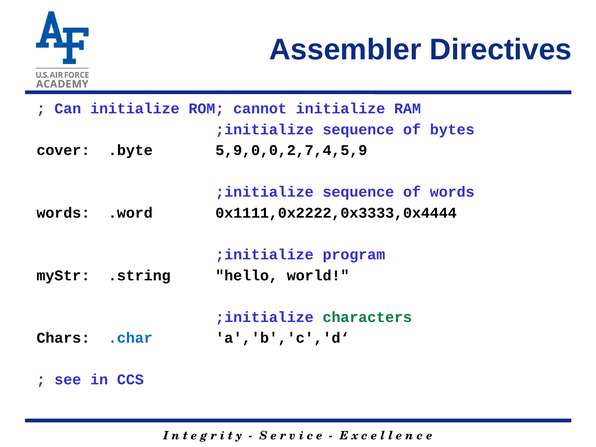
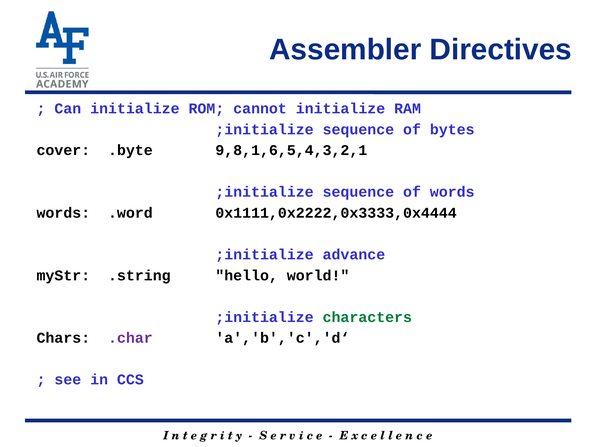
5,9,0,0,2,7,4,5,9: 5,9,0,0,2,7,4,5,9 -> 9,8,1,6,5,4,3,2,1
program: program -> advance
.char colour: blue -> purple
